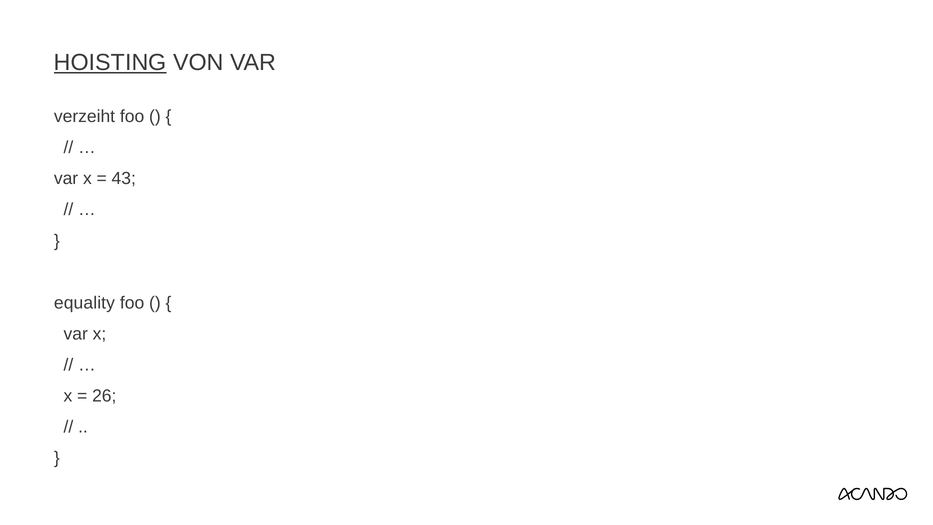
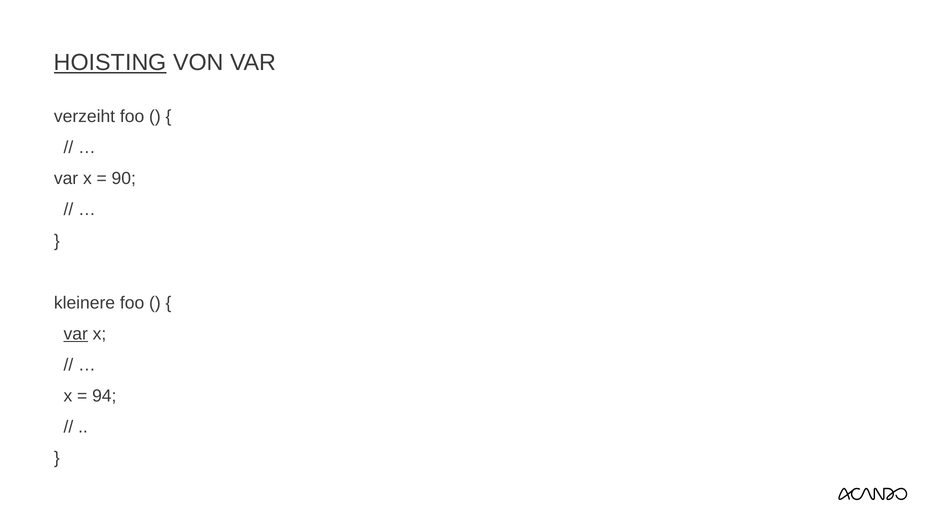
43: 43 -> 90
equality: equality -> kleinere
var at (76, 334) underline: none -> present
26: 26 -> 94
